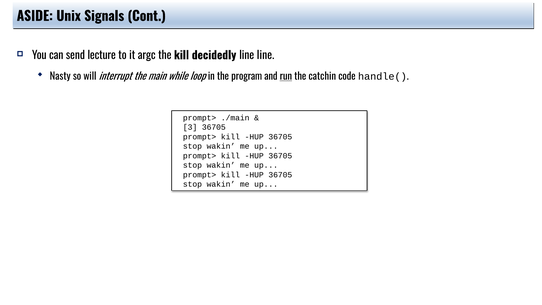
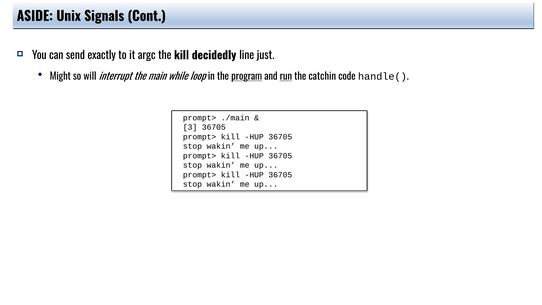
lecture: lecture -> exactly
line line: line -> just
Nasty: Nasty -> Might
program underline: none -> present
